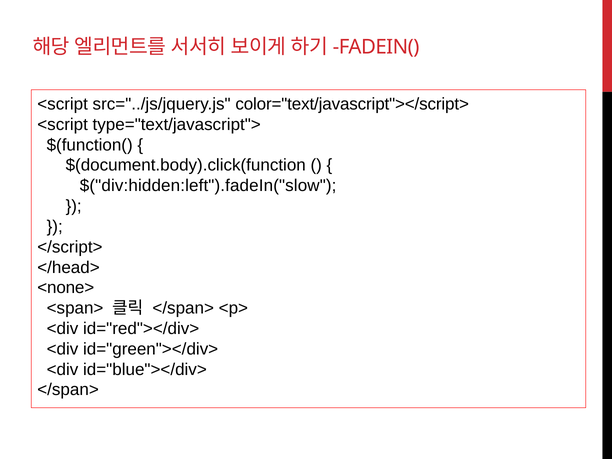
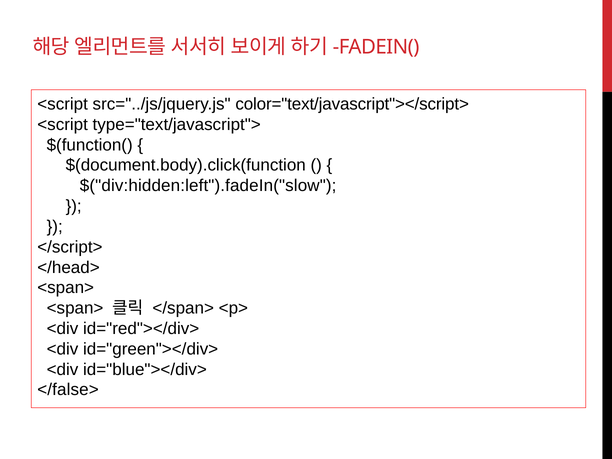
<none> at (66, 288): <none> -> <span>
</span> at (68, 390): </span> -> </false>
